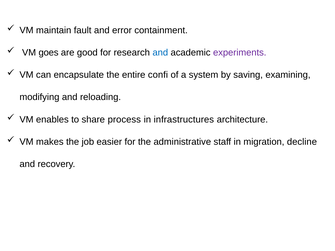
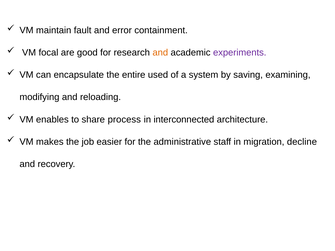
goes: goes -> focal
and at (160, 53) colour: blue -> orange
confi: confi -> used
infrastructures: infrastructures -> interconnected
